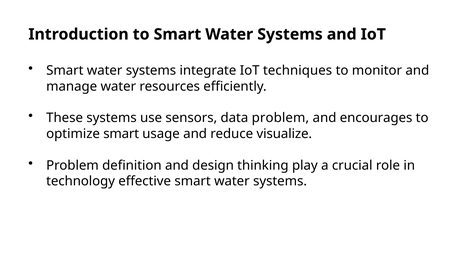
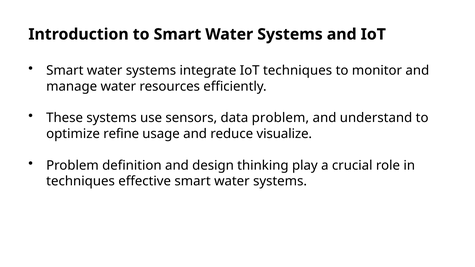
encourages: encourages -> understand
optimize smart: smart -> refine
technology at (81, 181): technology -> techniques
